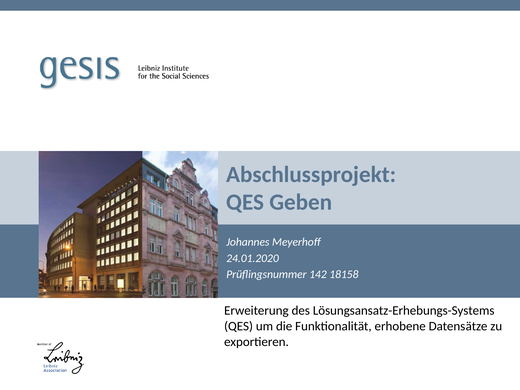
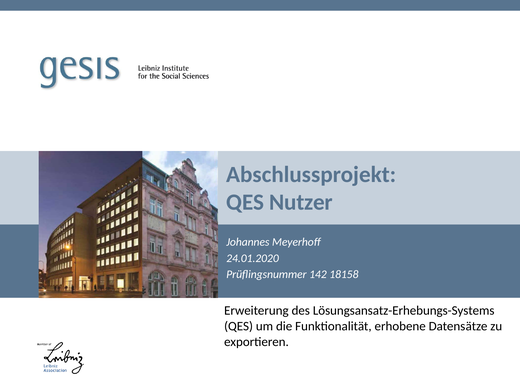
Geben: Geben -> Nutzer
